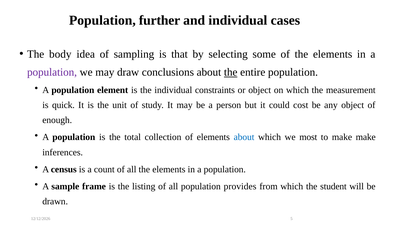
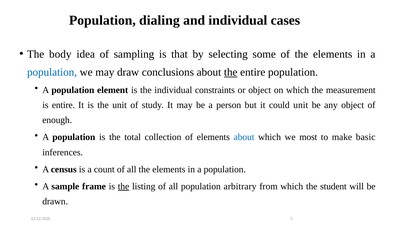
further: further -> dialing
population at (52, 72) colour: purple -> blue
is quick: quick -> entire
could cost: cost -> unit
make make: make -> basic
the at (124, 186) underline: none -> present
provides: provides -> arbitrary
